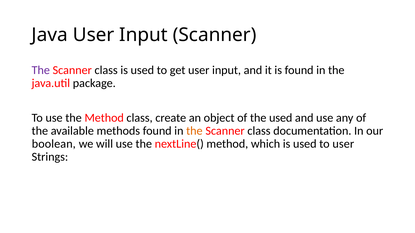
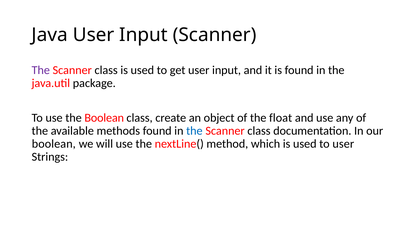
the Method: Method -> Boolean
the used: used -> float
the at (194, 131) colour: orange -> blue
